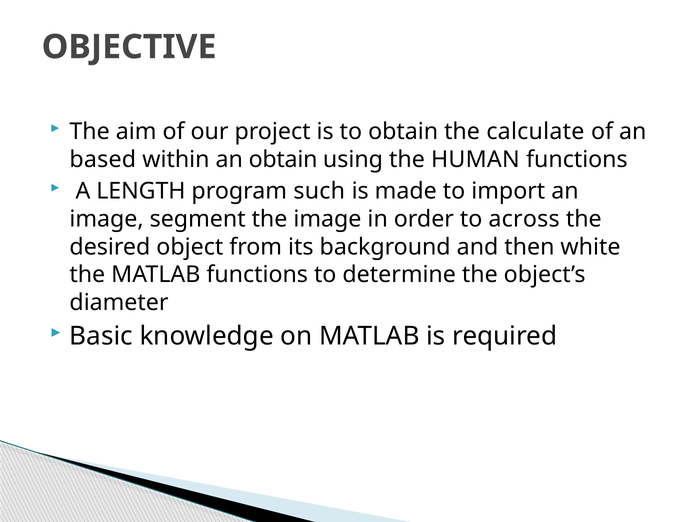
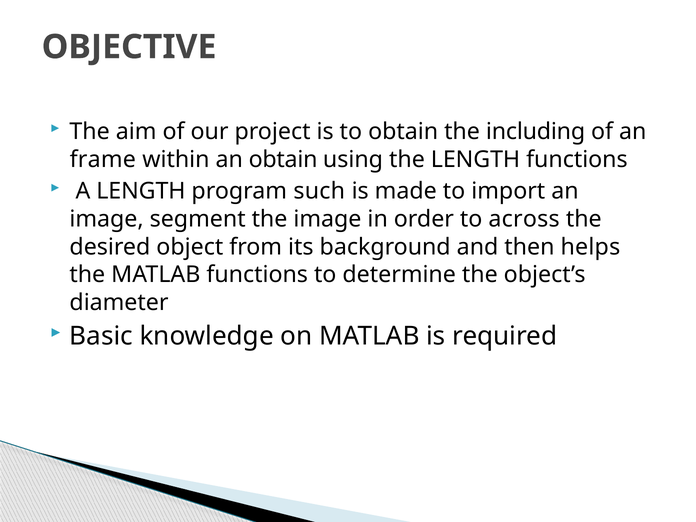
calculate: calculate -> including
based: based -> frame
the HUMAN: HUMAN -> LENGTH
white: white -> helps
